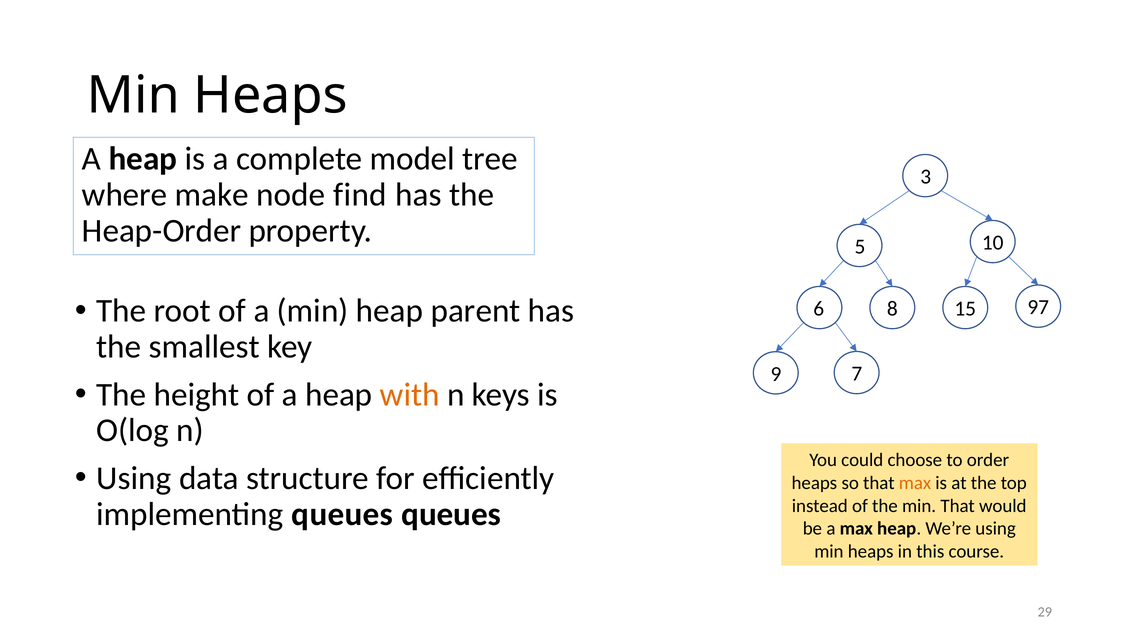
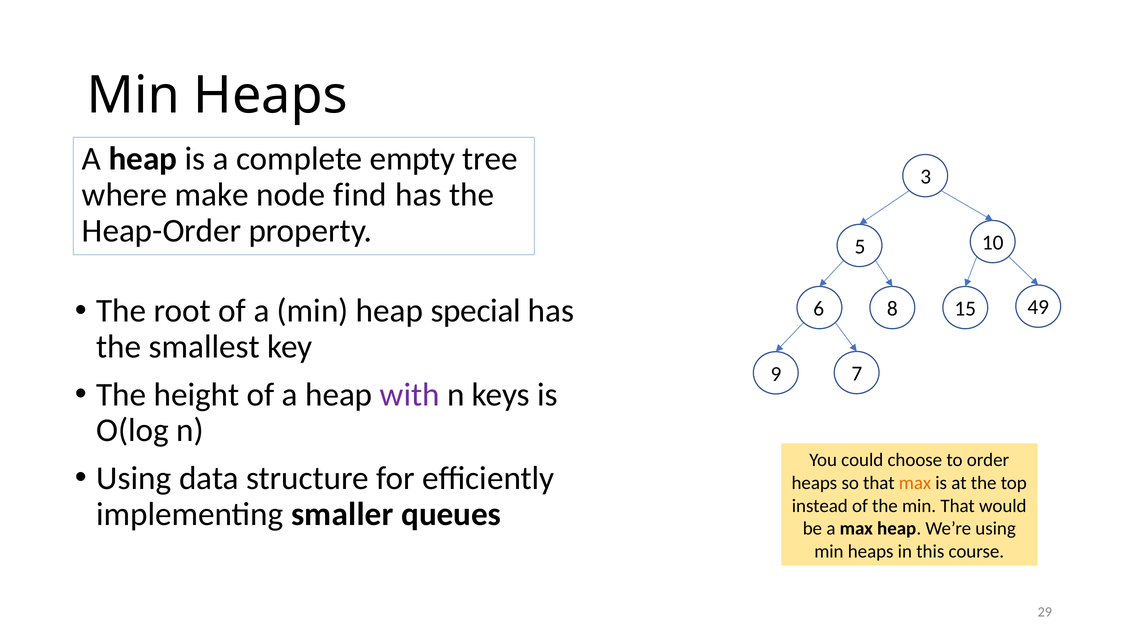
model: model -> empty
parent: parent -> special
97: 97 -> 49
with colour: orange -> purple
implementing queues: queues -> smaller
